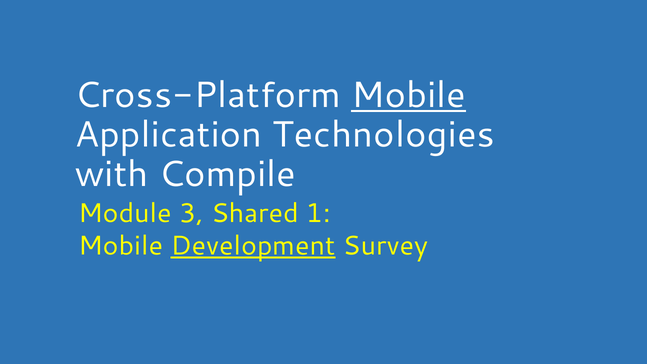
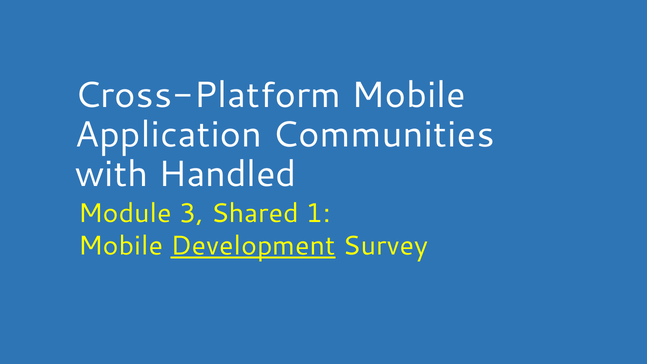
Mobile at (409, 95) underline: present -> none
Technologies: Technologies -> Communities
Compile: Compile -> Handled
